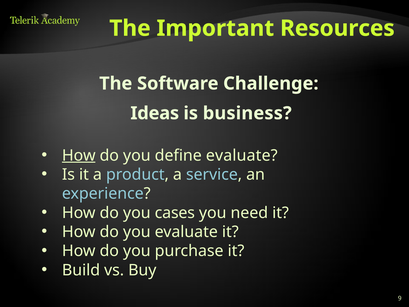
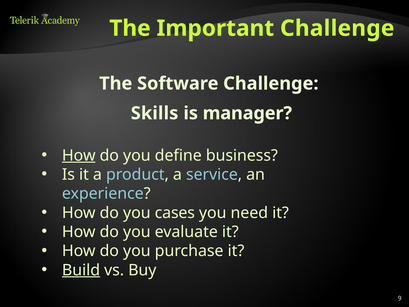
Important Resources: Resources -> Challenge
Ideas: Ideas -> Skills
business: business -> manager
define evaluate: evaluate -> business
Build underline: none -> present
